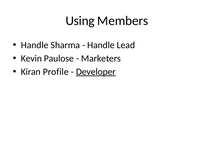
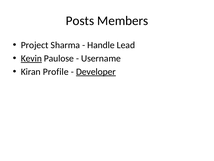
Using: Using -> Posts
Handle at (35, 45): Handle -> Project
Kevin underline: none -> present
Marketers: Marketers -> Username
